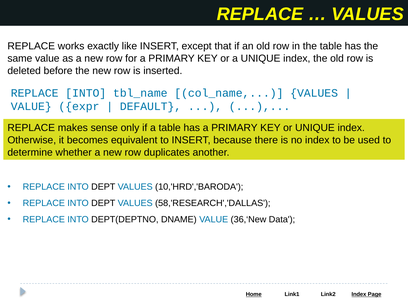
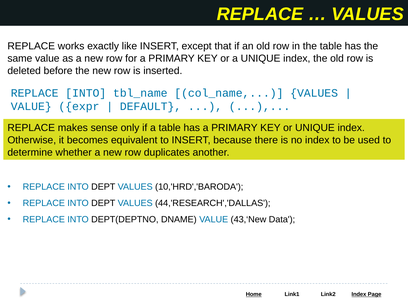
58,'RESEARCH','DALLAS: 58,'RESEARCH','DALLAS -> 44,'RESEARCH','DALLAS
36,‘New: 36,‘New -> 43,‘New
